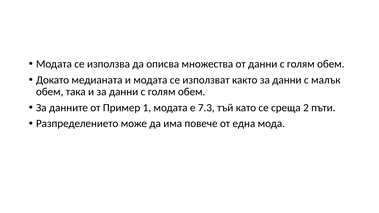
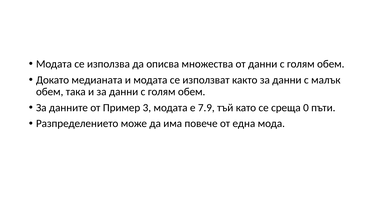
1: 1 -> 3
7.3: 7.3 -> 7.9
2: 2 -> 0
